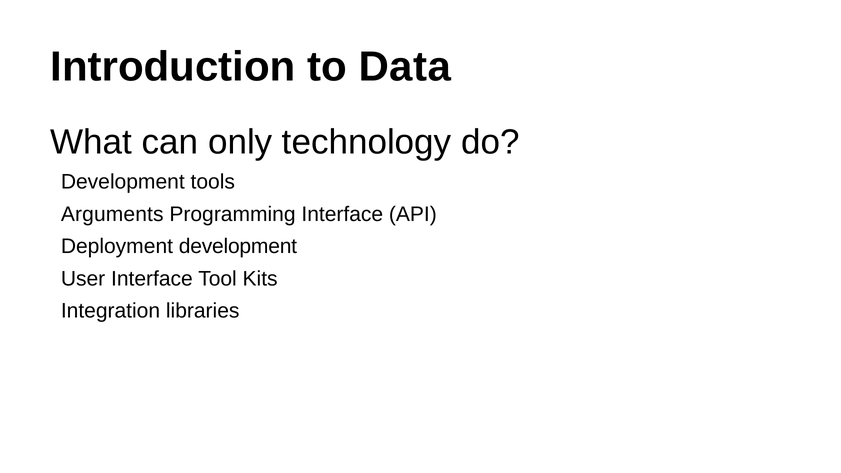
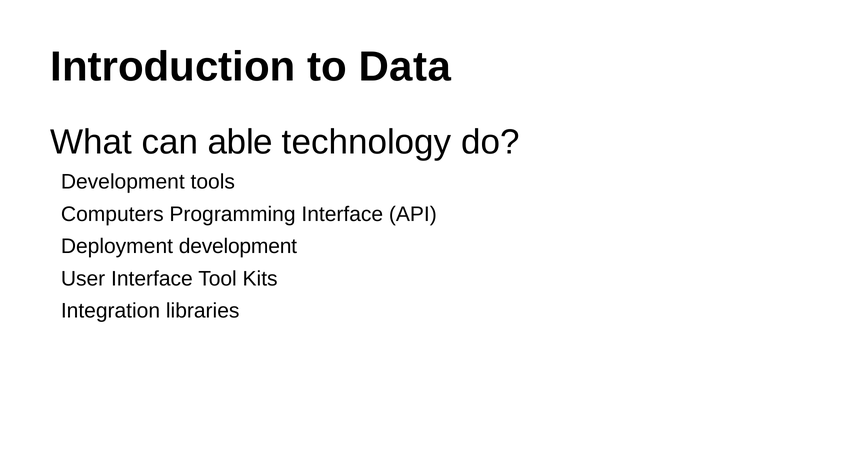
only: only -> able
Arguments: Arguments -> Computers
